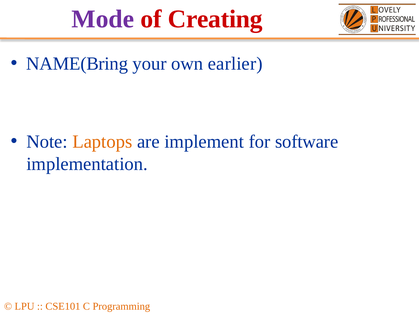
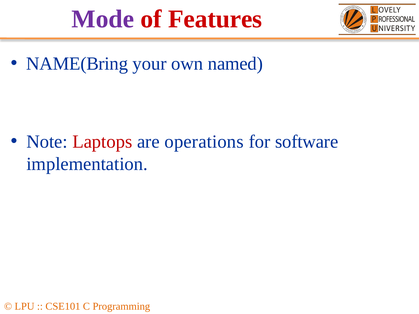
Creating: Creating -> Features
earlier: earlier -> named
Laptops colour: orange -> red
implement: implement -> operations
